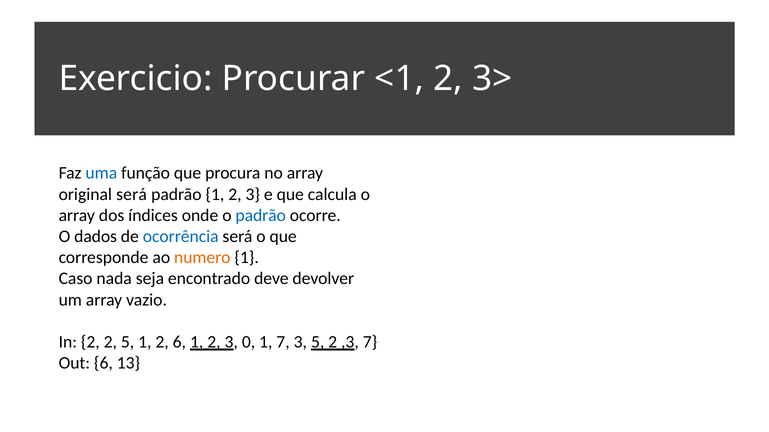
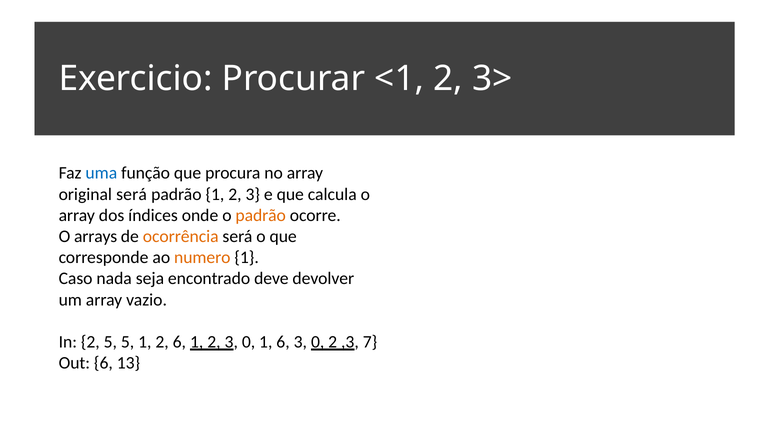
padrão at (261, 216) colour: blue -> orange
dados: dados -> arrays
ocorrência colour: blue -> orange
2 2: 2 -> 5
1 7: 7 -> 6
5 at (318, 342): 5 -> 0
